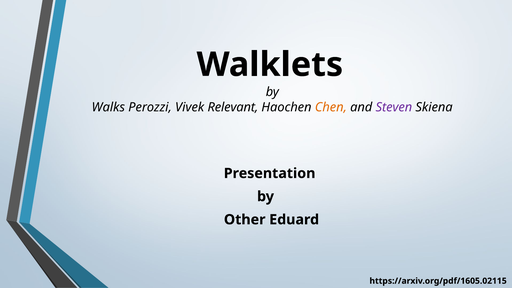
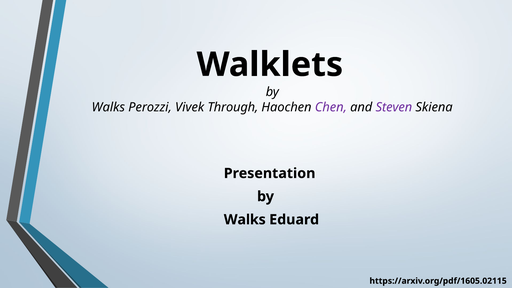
Relevant: Relevant -> Through
Chen colour: orange -> purple
Other at (245, 220): Other -> Walks
